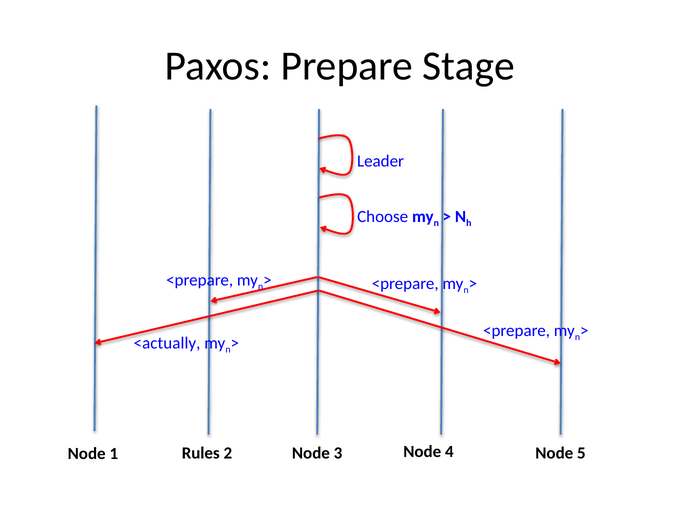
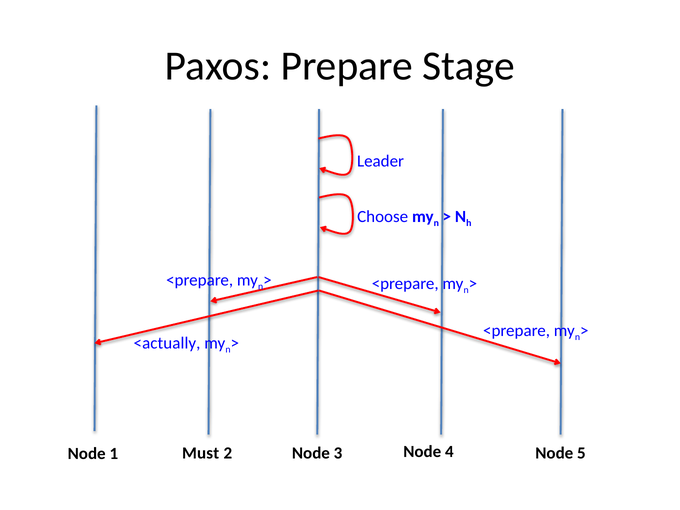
Rules: Rules -> Must
